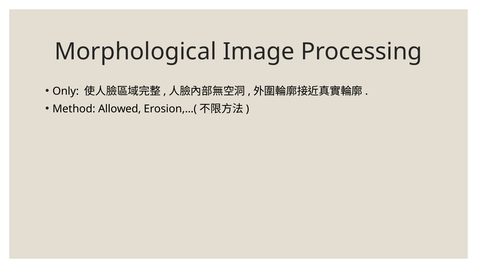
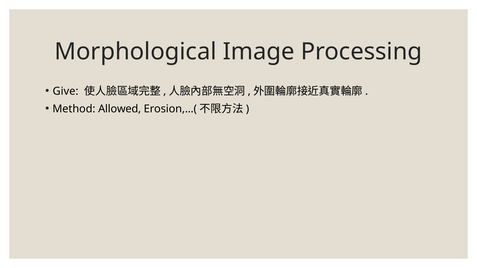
Only: Only -> Give
